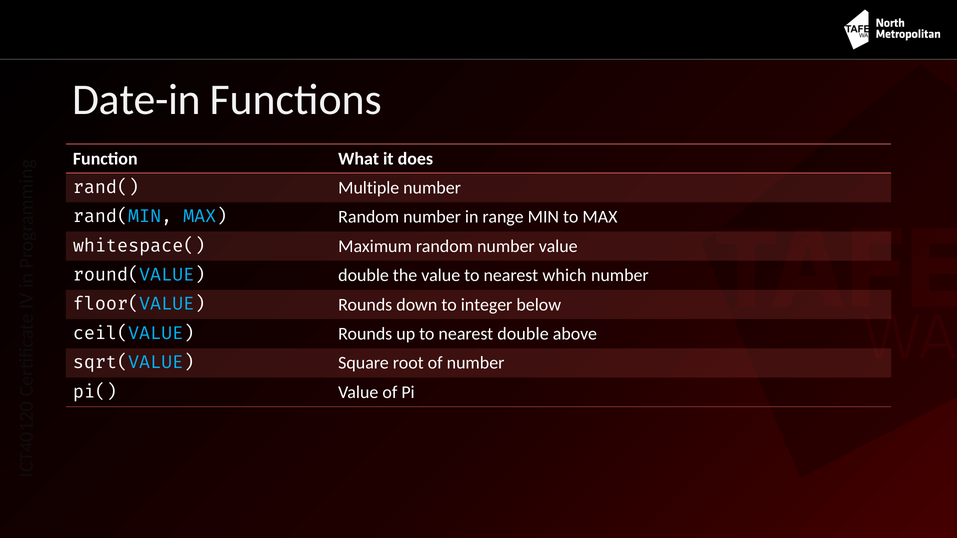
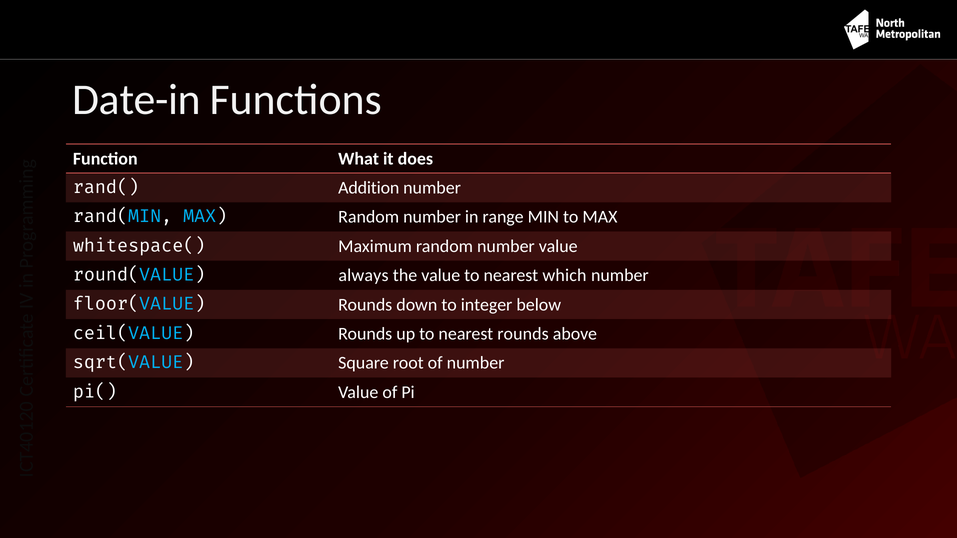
Multiple: Multiple -> Addition
round(VALUE double: double -> always
nearest double: double -> rounds
